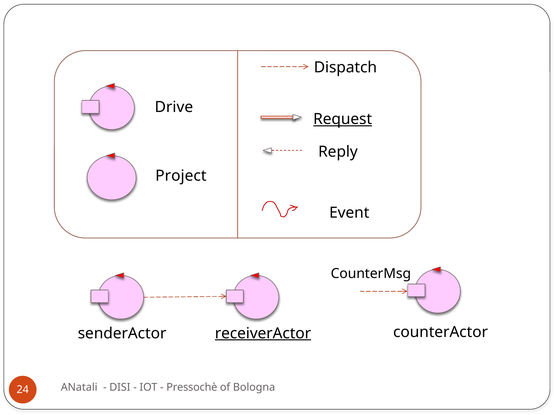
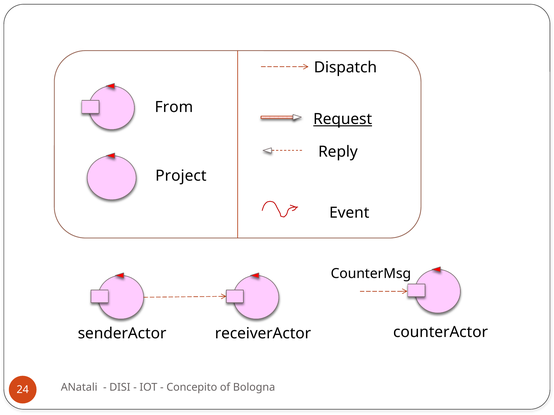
Drive: Drive -> From
receiverActor underline: present -> none
Pressochè: Pressochè -> Concepito
